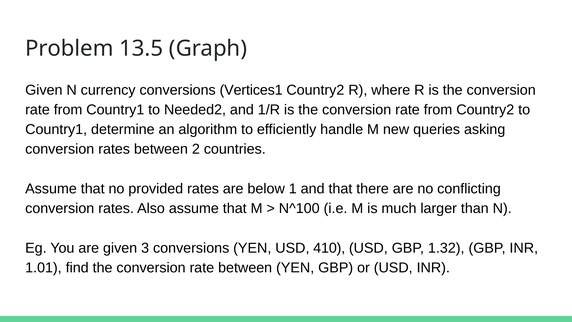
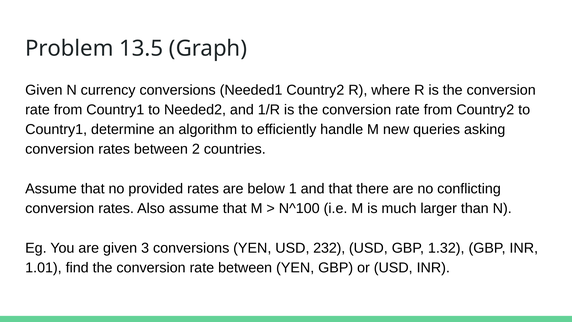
Vertices1: Vertices1 -> Needed1
410: 410 -> 232
